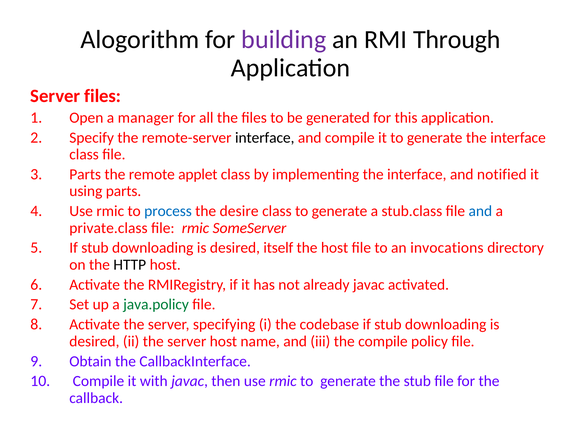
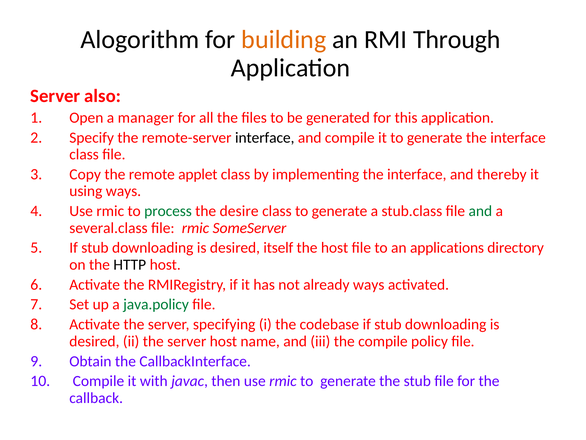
building colour: purple -> orange
Server files: files -> also
Parts at (85, 174): Parts -> Copy
notified: notified -> thereby
using parts: parts -> ways
process colour: blue -> green
and at (480, 211) colour: blue -> green
private.class: private.class -> several.class
invocations: invocations -> applications
already javac: javac -> ways
